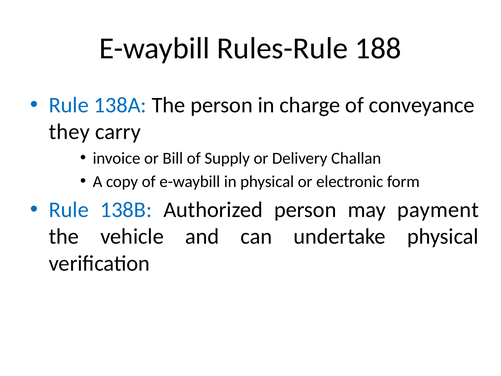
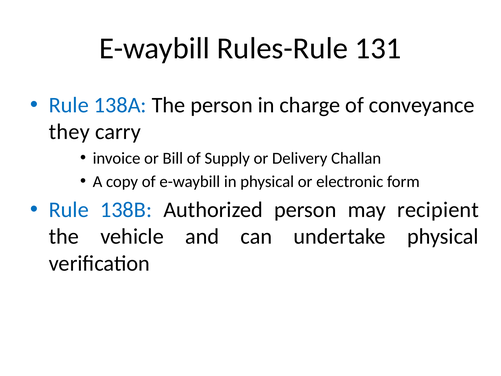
188: 188 -> 131
payment: payment -> recipient
